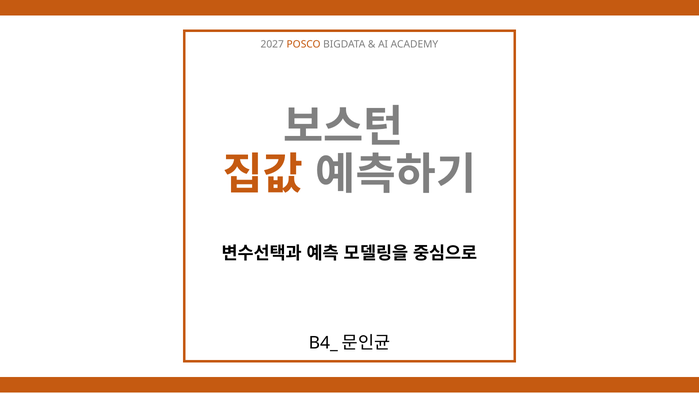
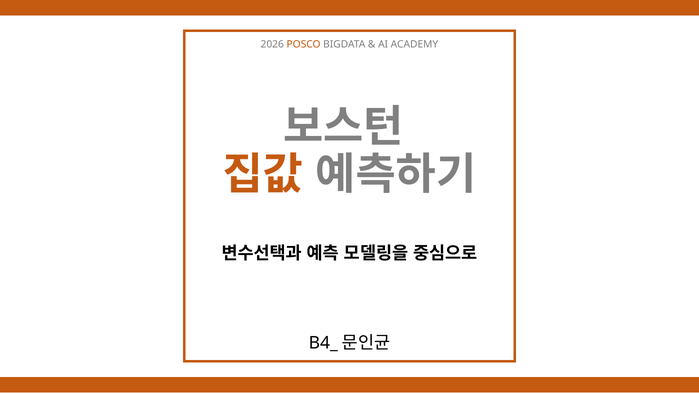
2027: 2027 -> 2026
